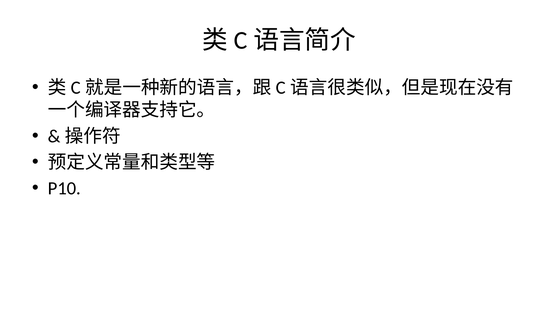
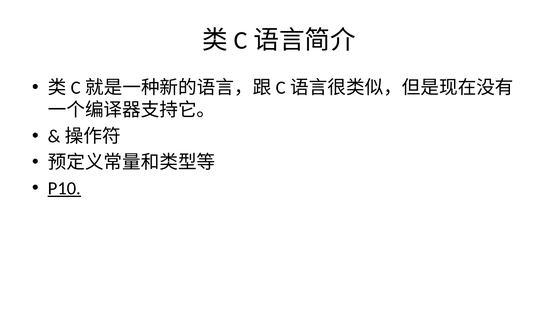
P10 underline: none -> present
